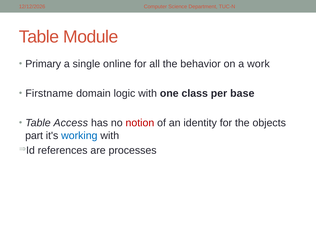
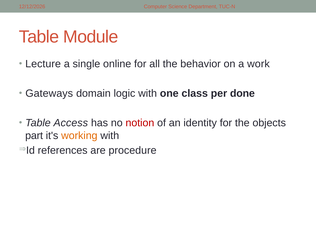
Primary: Primary -> Lecture
Firstname: Firstname -> Gateways
base: base -> done
working colour: blue -> orange
processes: processes -> procedure
